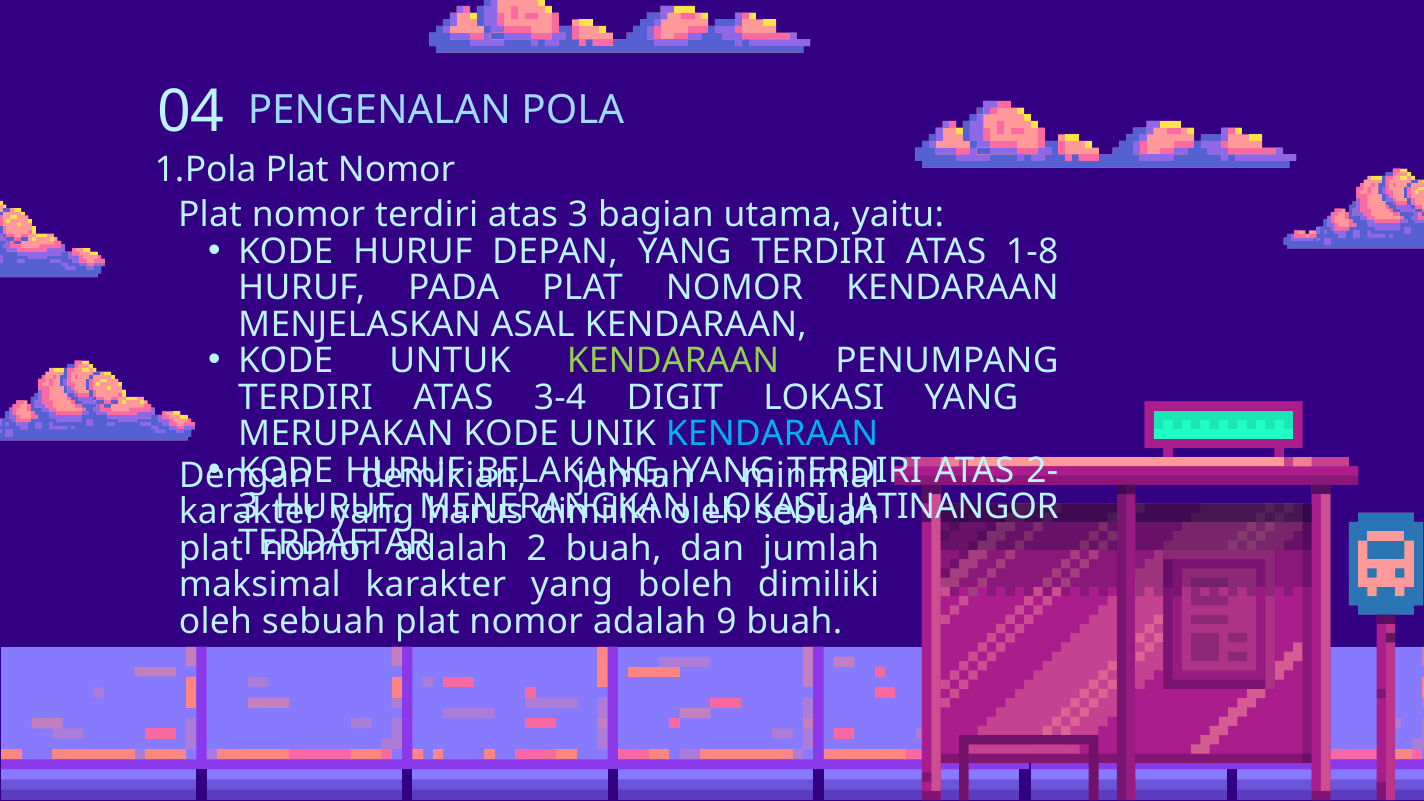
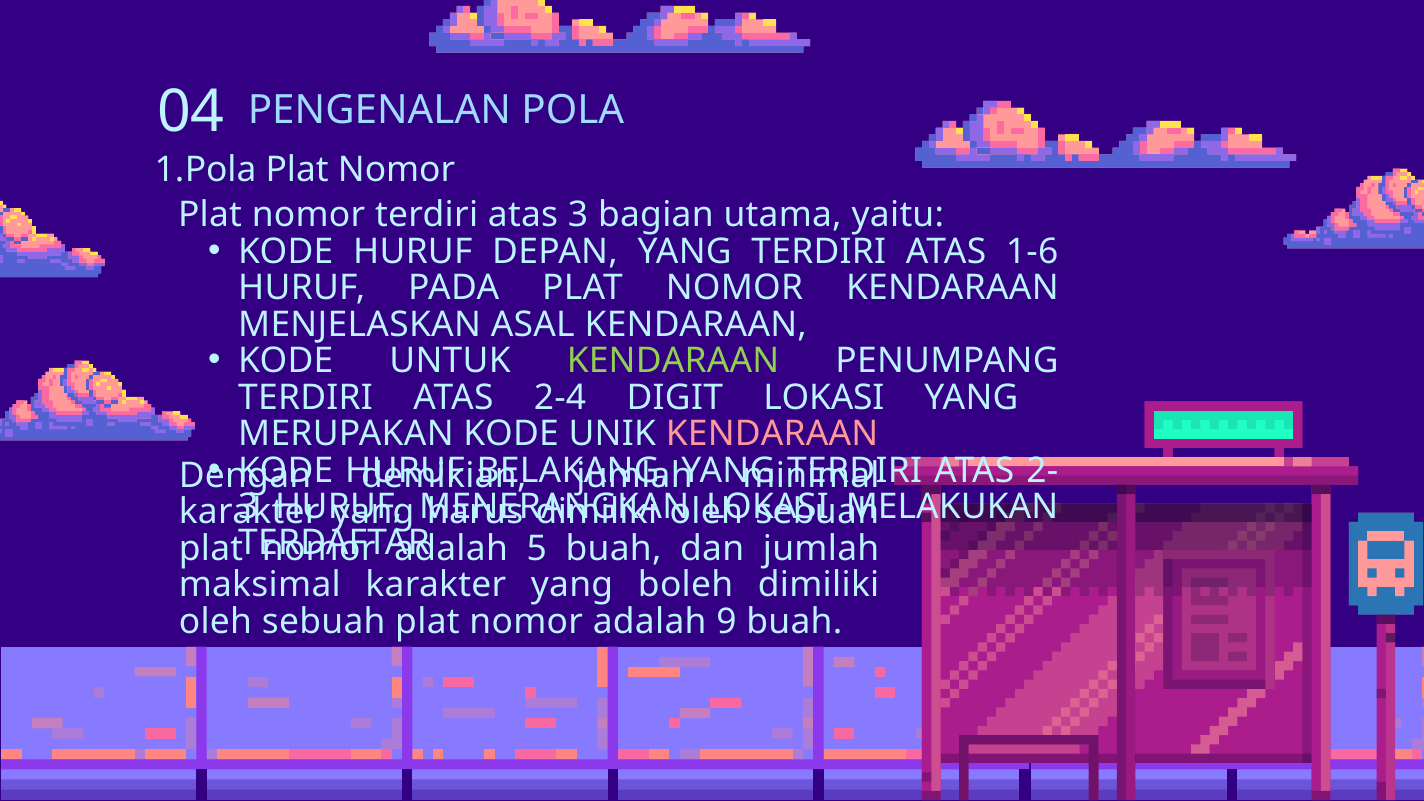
1-8: 1-8 -> 1-6
3-4: 3-4 -> 2-4
KENDARAAN at (772, 434) colour: light blue -> pink
JATINANGOR: JATINANGOR -> MELAKUKAN
2: 2 -> 5
